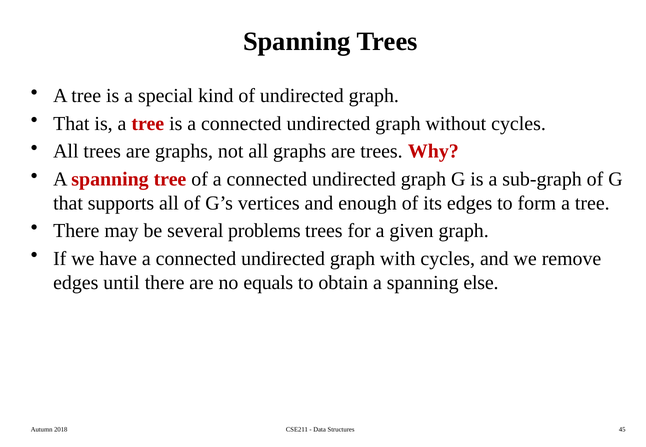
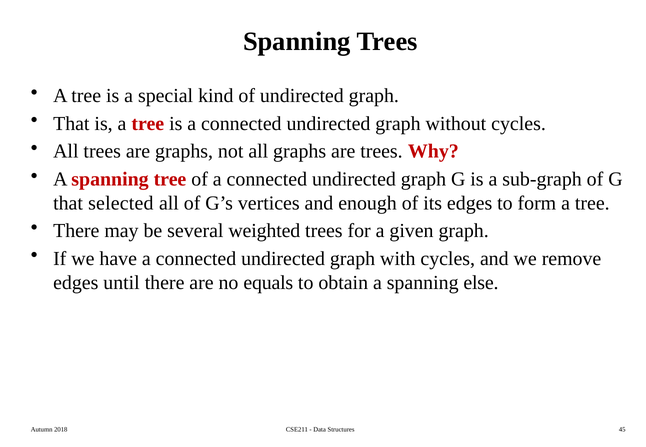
supports: supports -> selected
problems: problems -> weighted
